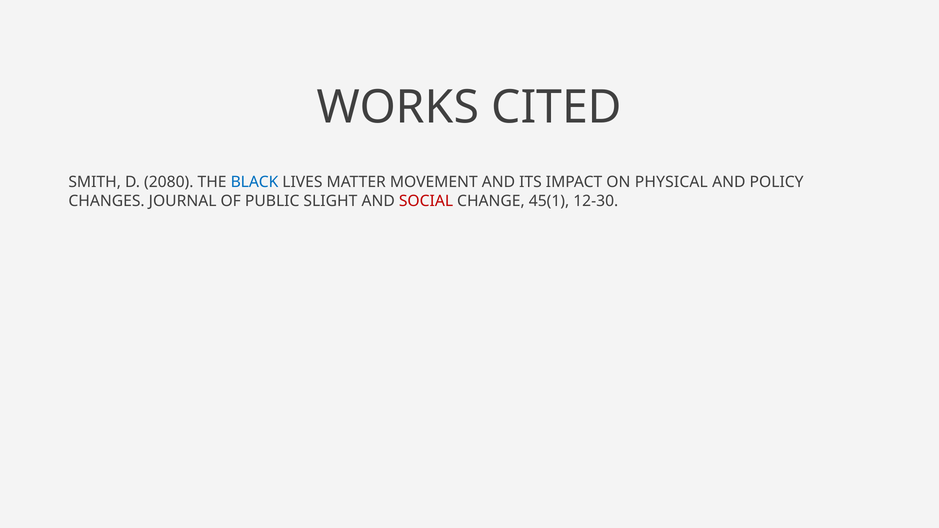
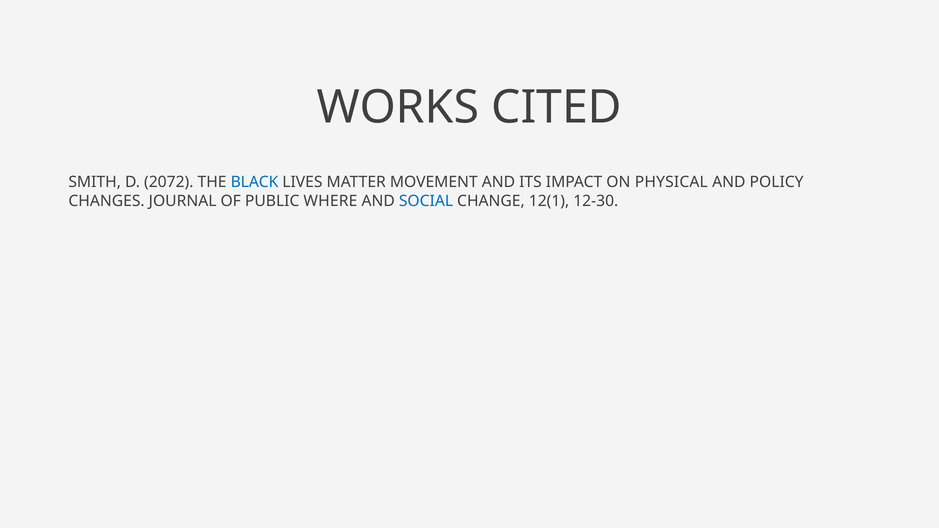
2080: 2080 -> 2072
SLIGHT: SLIGHT -> WHERE
SOCIAL colour: red -> blue
45(1: 45(1 -> 12(1
